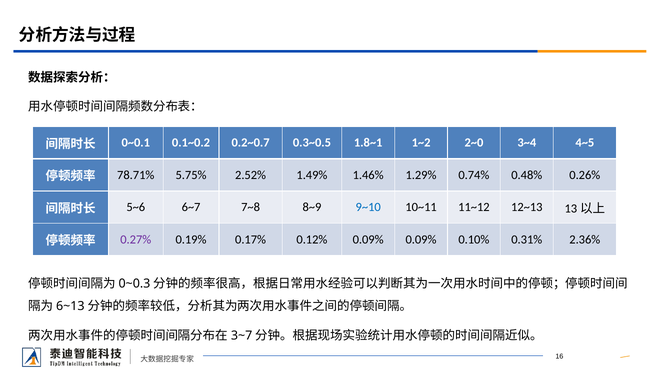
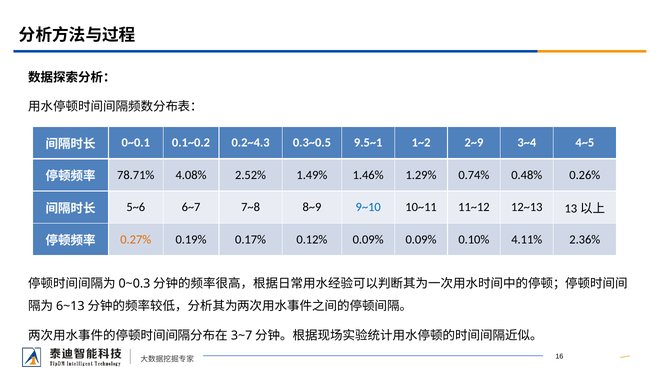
0.2~0.7: 0.2~0.7 -> 0.2~4.3
1.8~1: 1.8~1 -> 9.5~1
2~0: 2~0 -> 2~9
5.75%: 5.75% -> 4.08%
0.27% colour: purple -> orange
0.31%: 0.31% -> 4.11%
